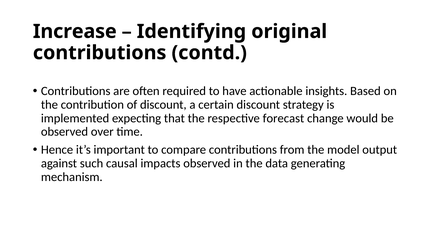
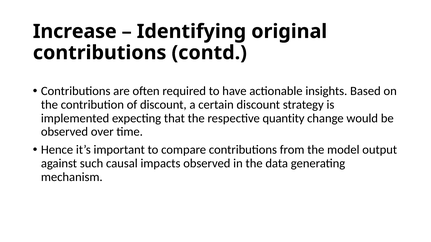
forecast: forecast -> quantity
